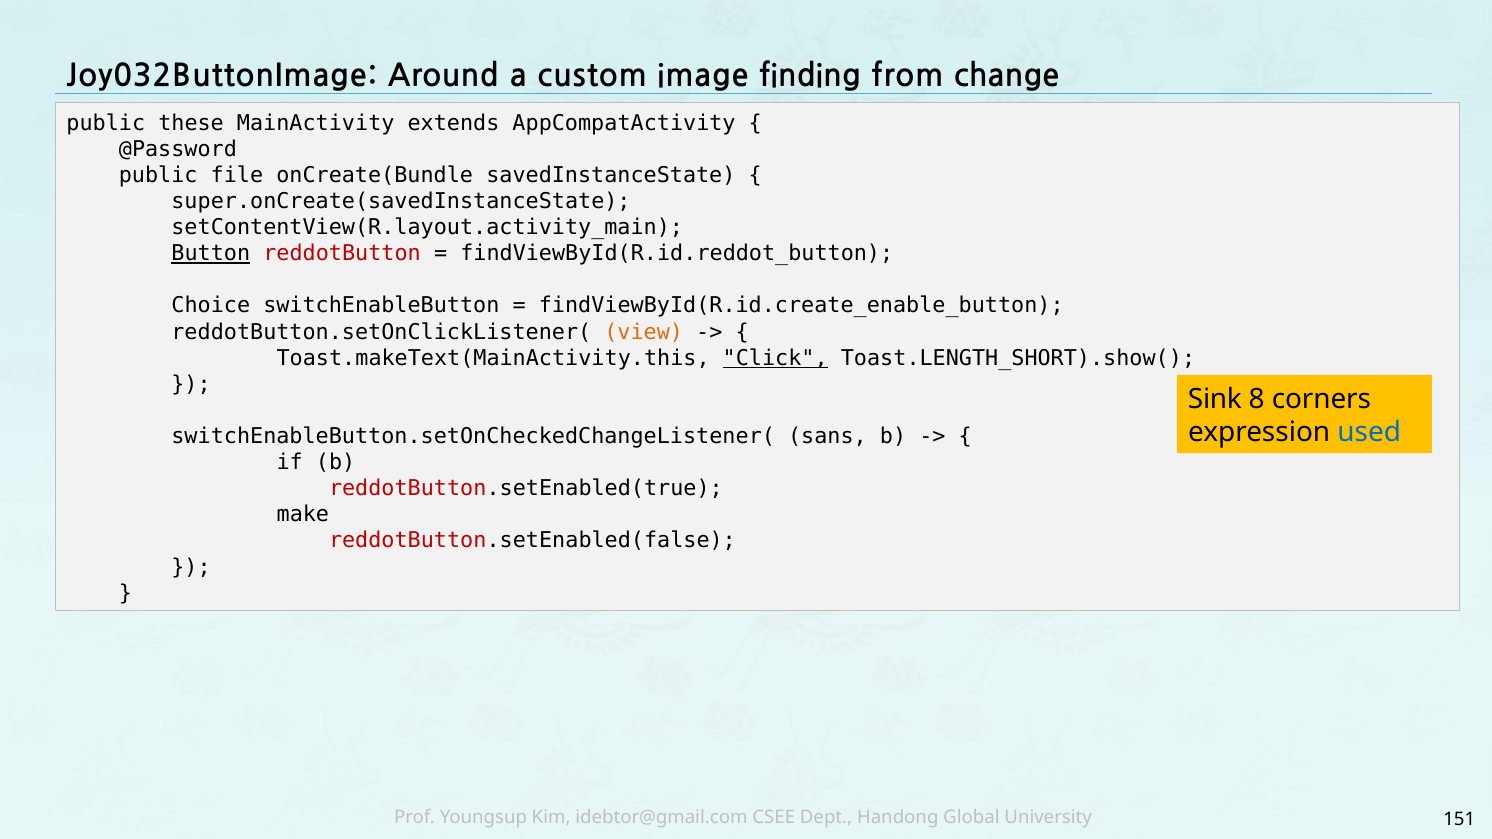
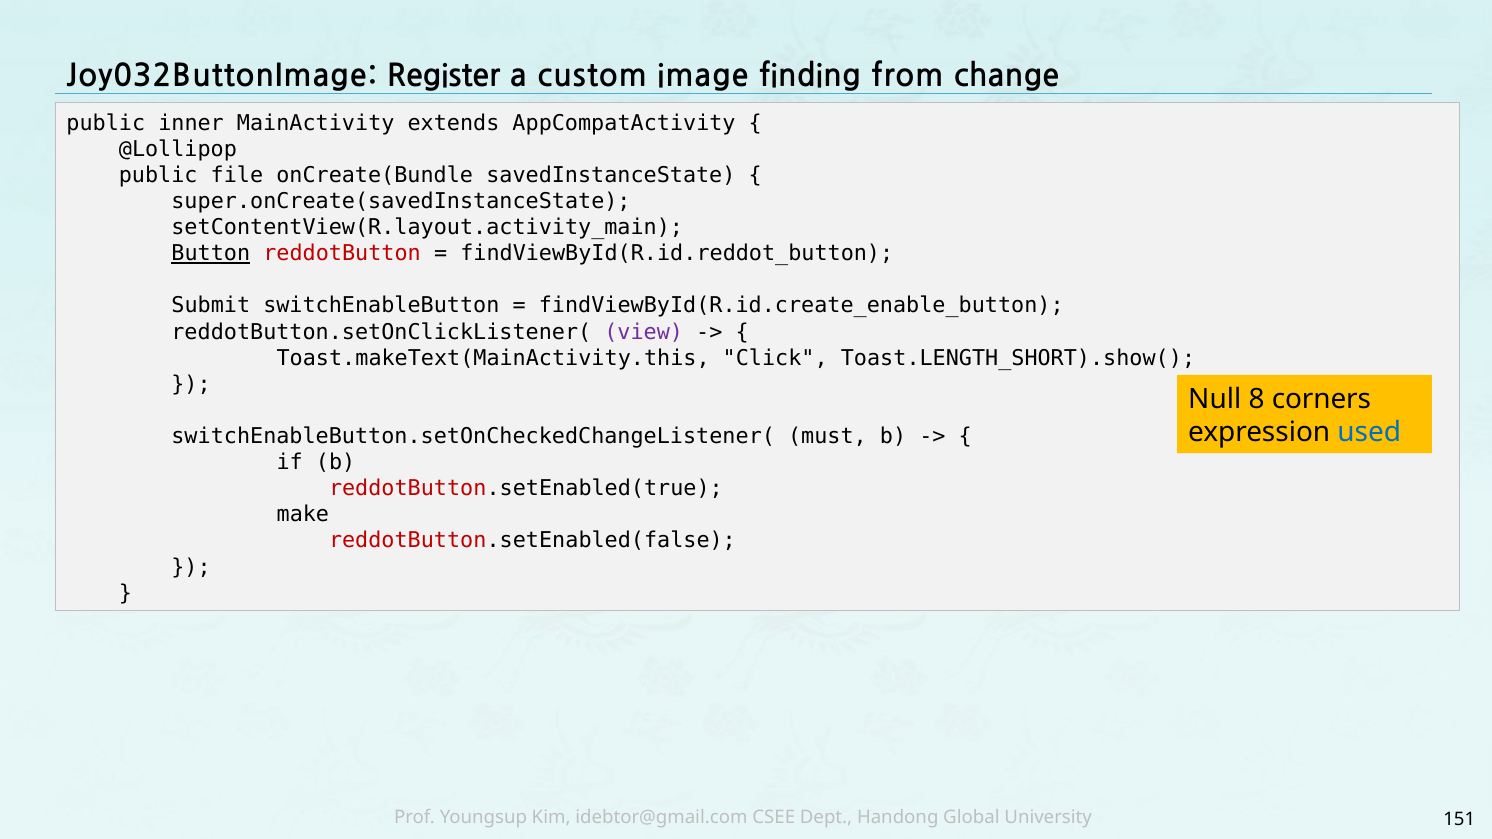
Around: Around -> Register
these: these -> inner
@Password: @Password -> @Lollipop
Choice: Choice -> Submit
view colour: orange -> purple
Click underline: present -> none
Sink: Sink -> Null
sans: sans -> must
